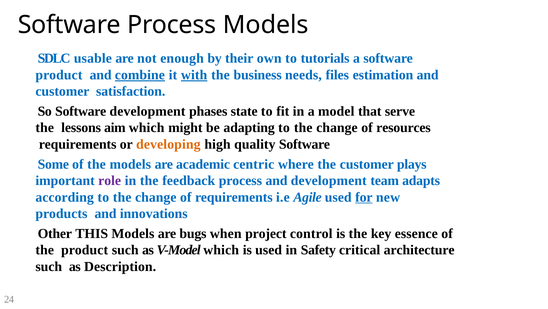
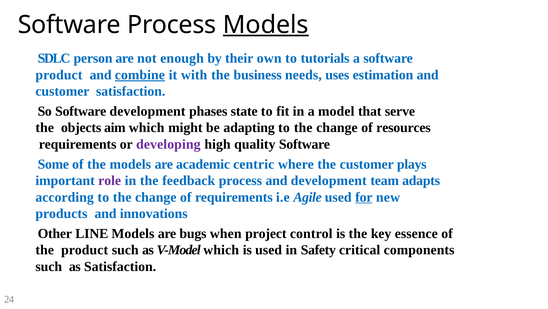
Models at (266, 25) underline: none -> present
usable: usable -> person
with underline: present -> none
files: files -> uses
lessons: lessons -> objects
developing colour: orange -> purple
THIS: THIS -> LINE
architecture: architecture -> components
as Description: Description -> Satisfaction
